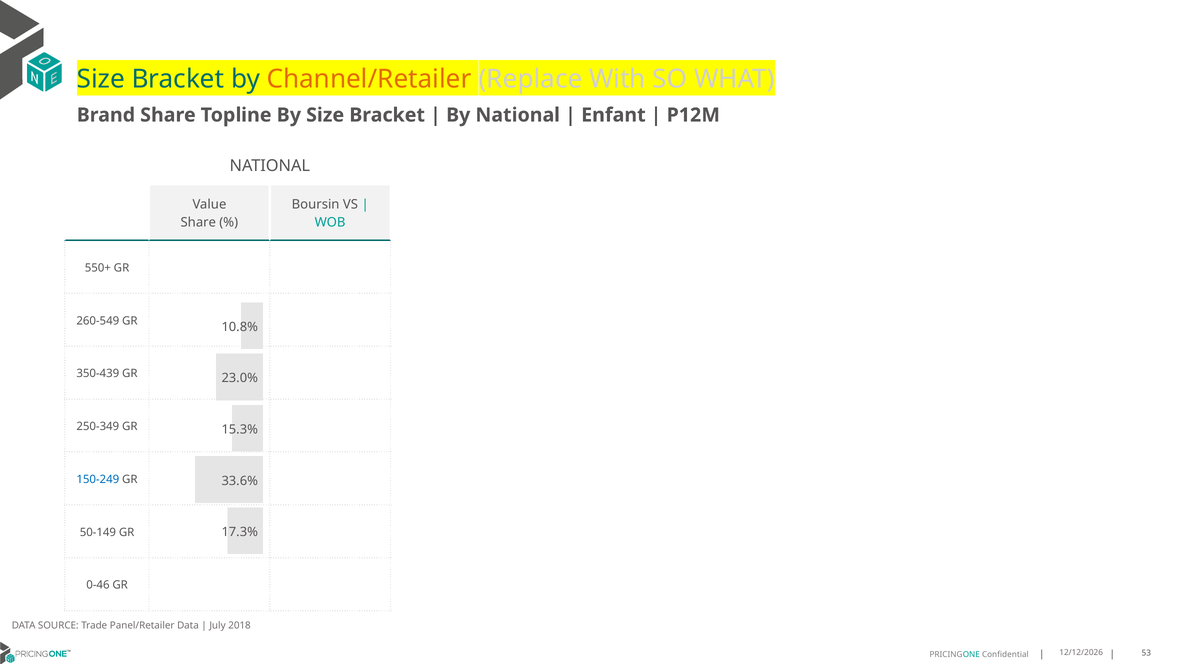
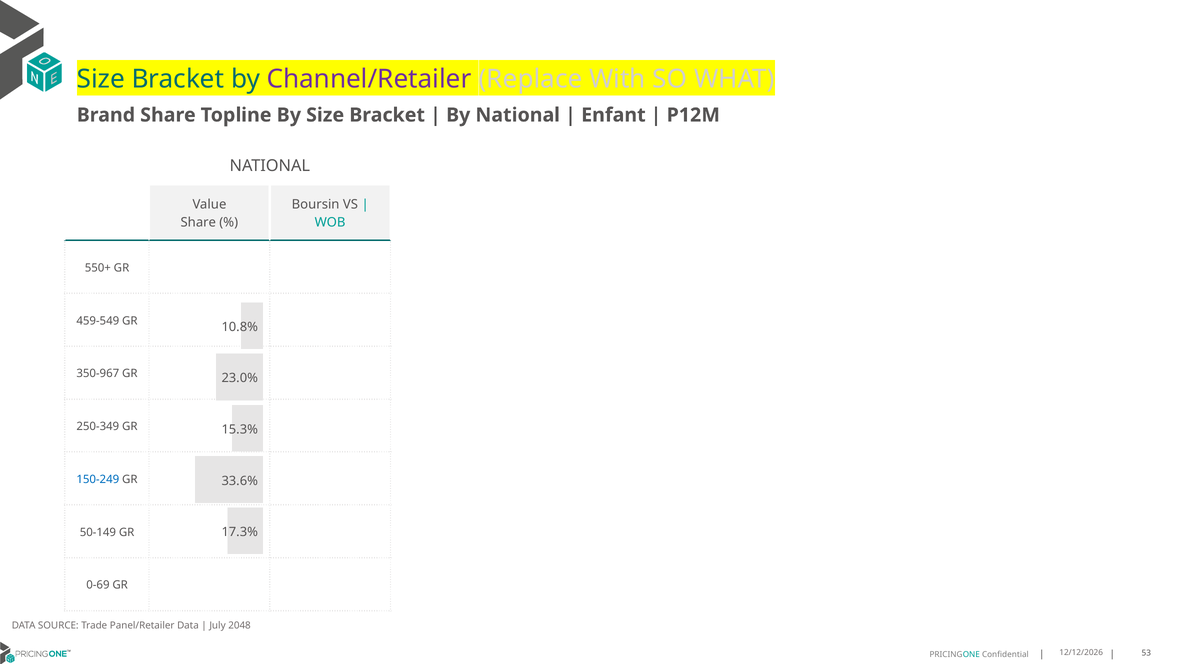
Channel/Retailer colour: orange -> purple
260-549: 260-549 -> 459-549
350-439: 350-439 -> 350-967
0-46: 0-46 -> 0-69
2018: 2018 -> 2048
